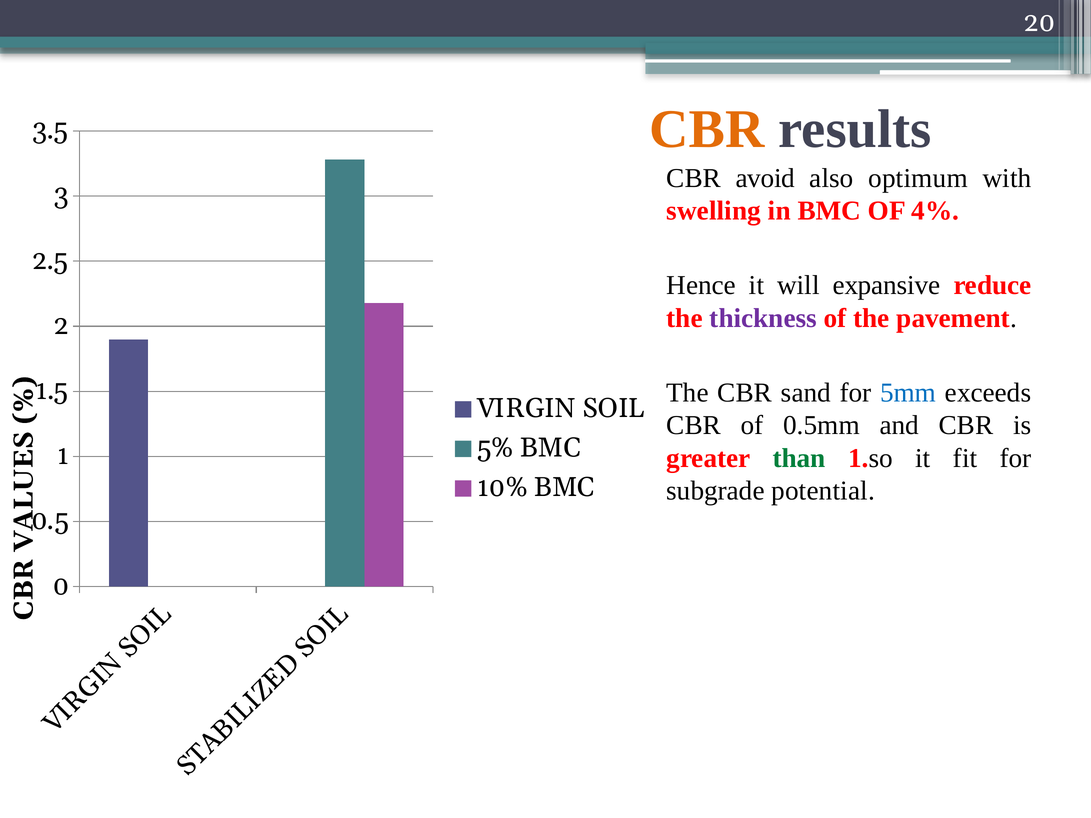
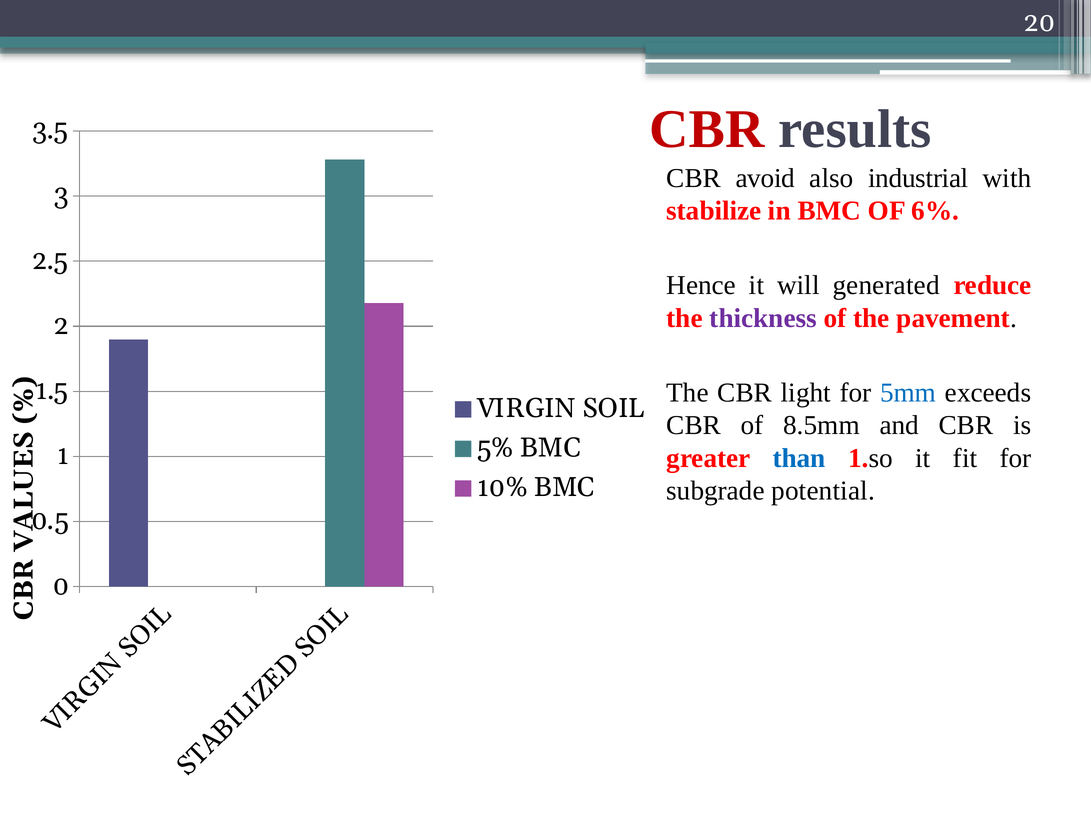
CBR at (707, 129) colour: orange -> red
optimum: optimum -> industrial
swelling: swelling -> stabilize
4%: 4% -> 6%
expansive: expansive -> generated
sand: sand -> light
0.5mm: 0.5mm -> 8.5mm
than colour: green -> blue
